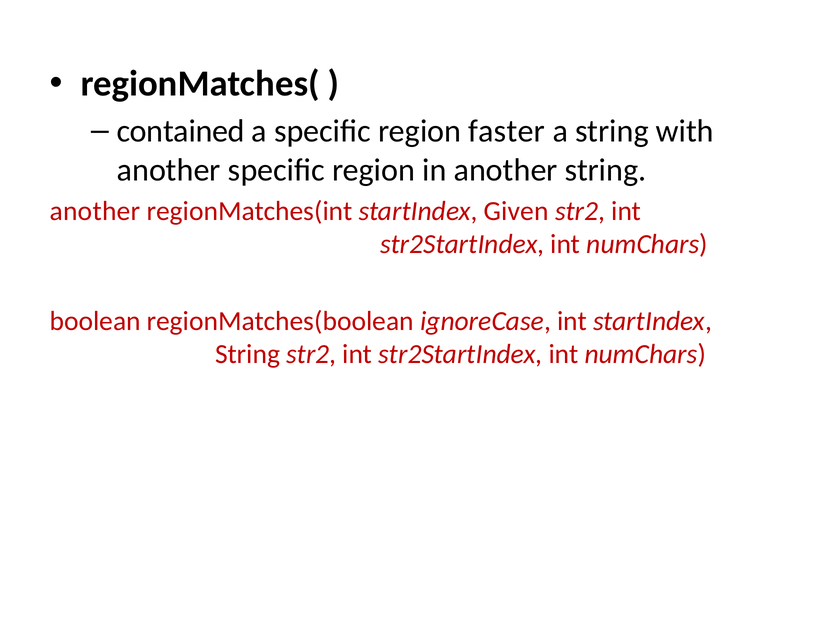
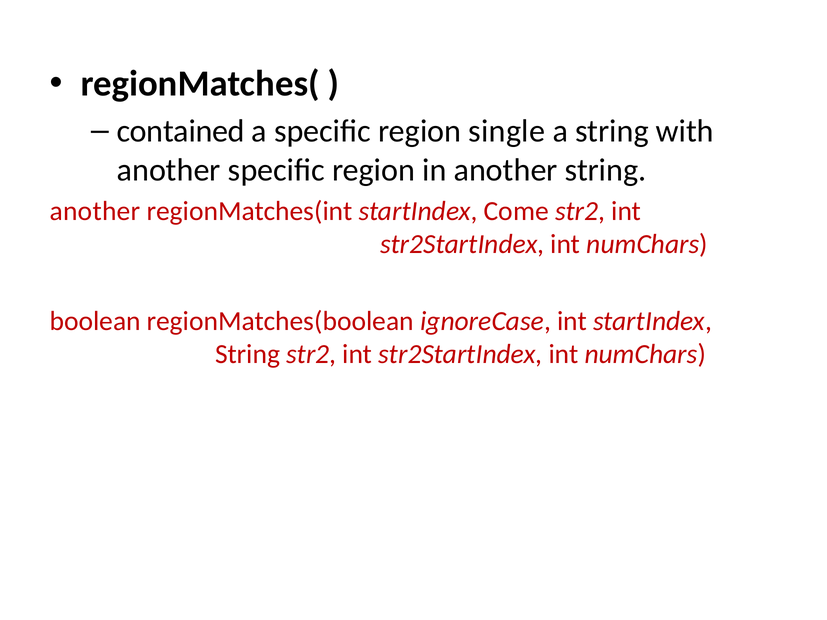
faster: faster -> single
Given: Given -> Come
